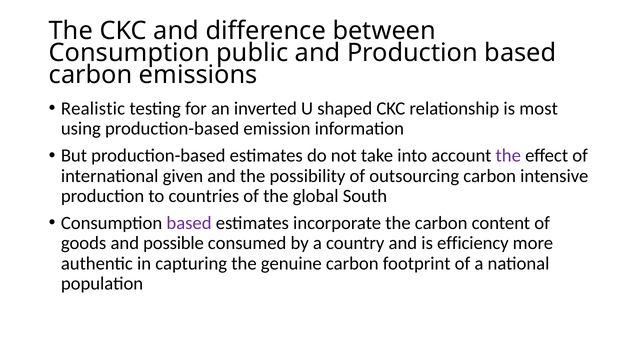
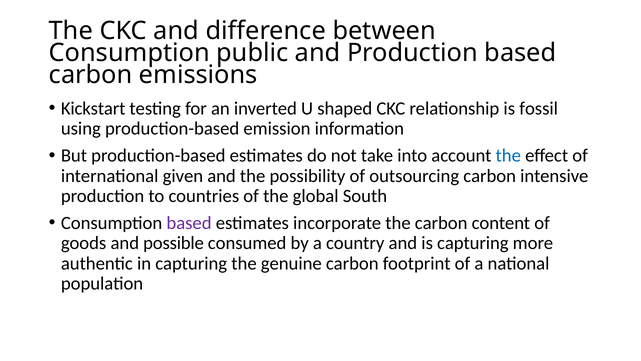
Realistic: Realistic -> Kickstart
most: most -> fossil
the at (508, 155) colour: purple -> blue
is efficiency: efficiency -> capturing
